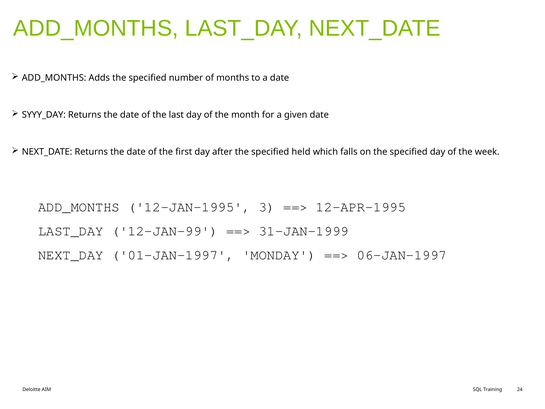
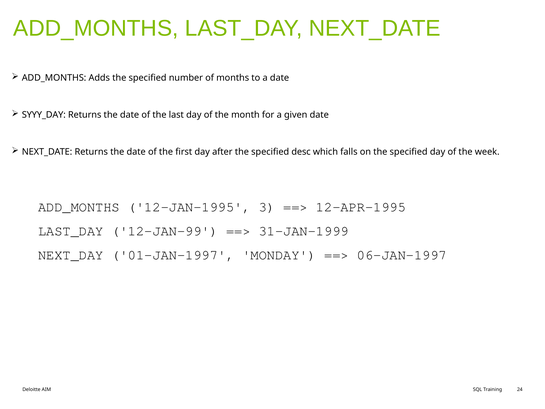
held: held -> desc
